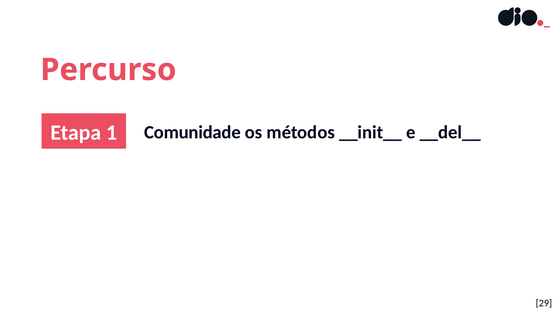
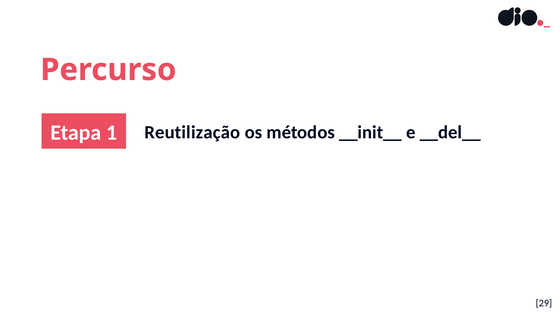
Comunidade: Comunidade -> Reutilização
